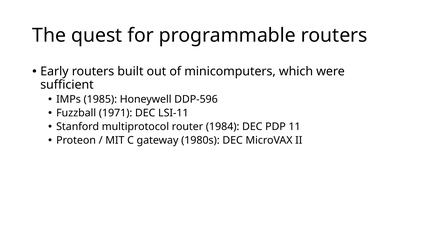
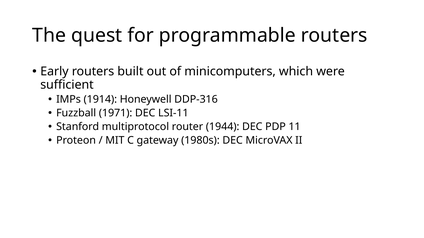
1985: 1985 -> 1914
DDP-596: DDP-596 -> DDP-316
1984: 1984 -> 1944
